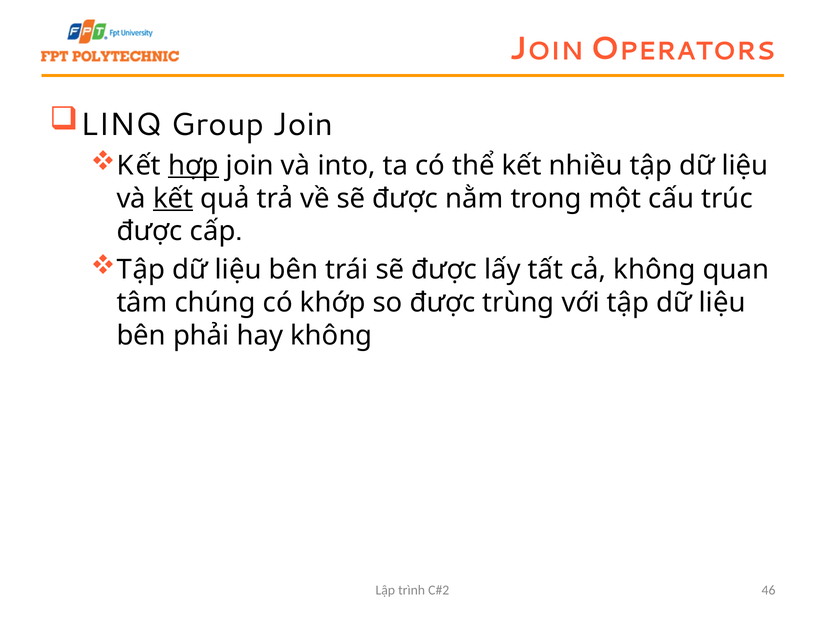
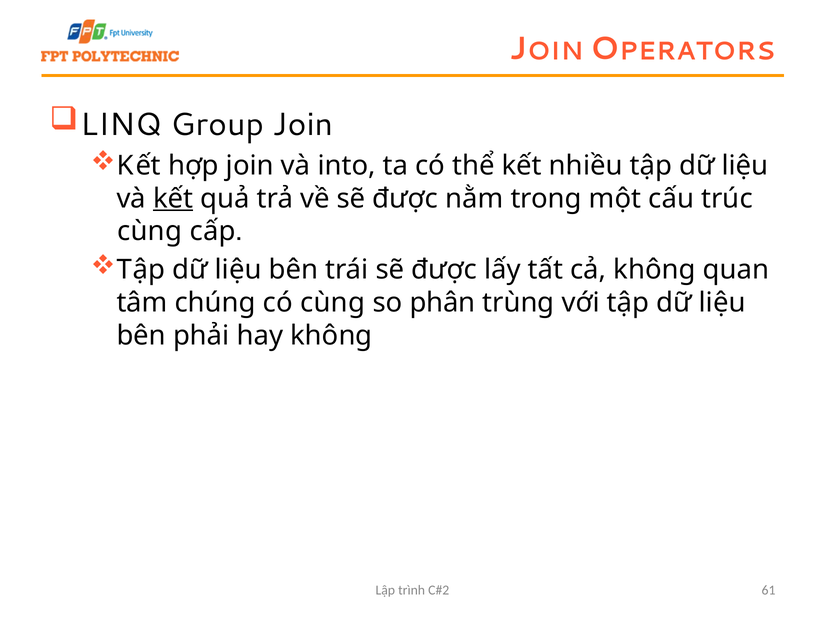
hợp underline: present -> none
được at (150, 232): được -> cùng
có khớp: khớp -> cùng
so được: được -> phân
46: 46 -> 61
